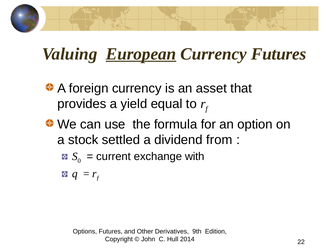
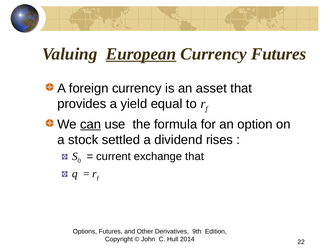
can underline: none -> present
from: from -> rises
exchange with: with -> that
